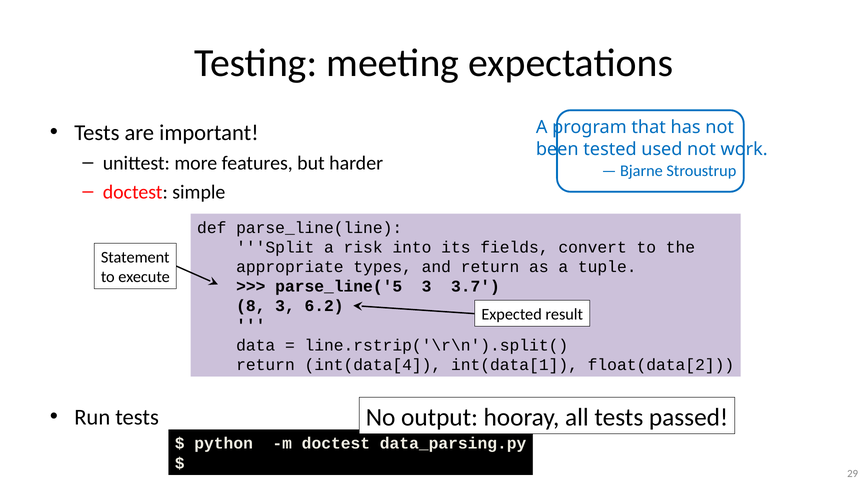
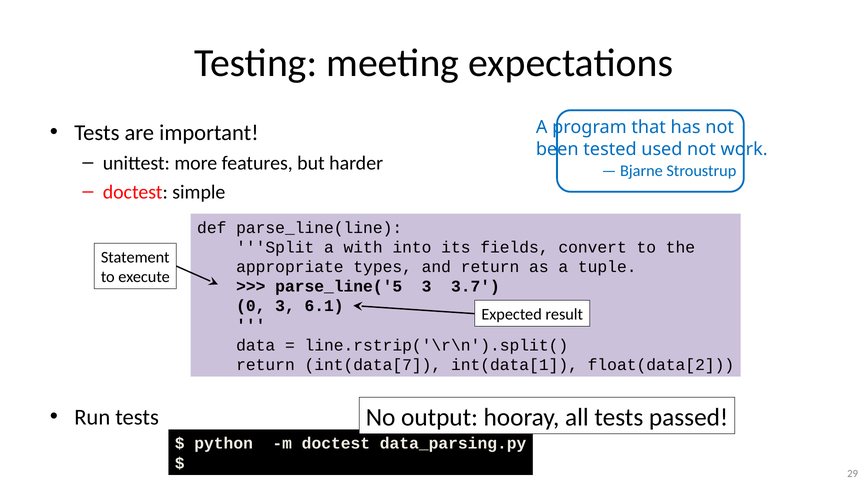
risk: risk -> with
8: 8 -> 0
6.2: 6.2 -> 6.1
int(data[4: int(data[4 -> int(data[7
